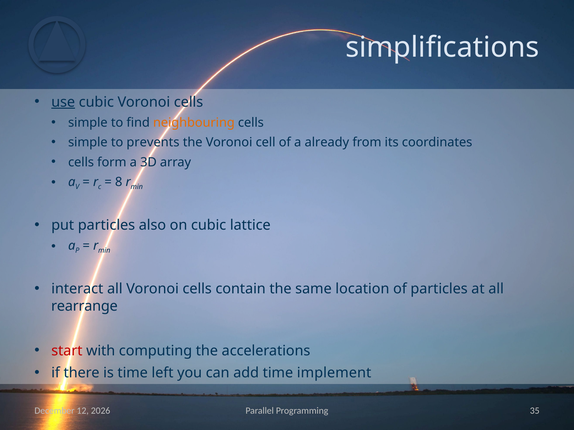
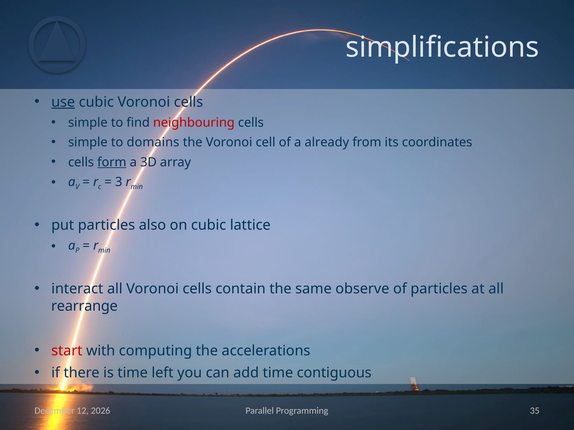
neighbouring colour: orange -> red
prevents: prevents -> domains
form underline: none -> present
8: 8 -> 3
location: location -> observe
implement: implement -> contiguous
